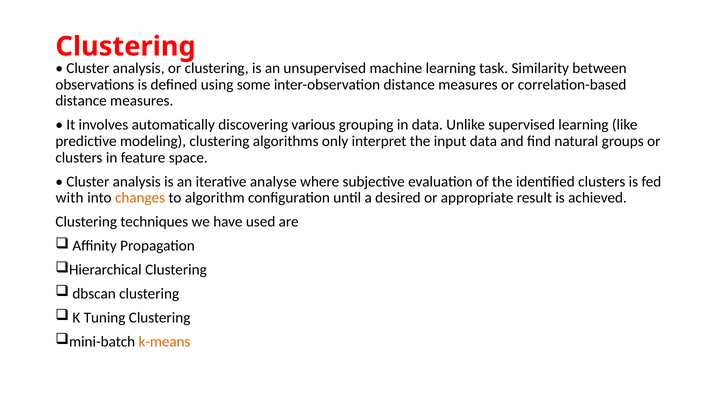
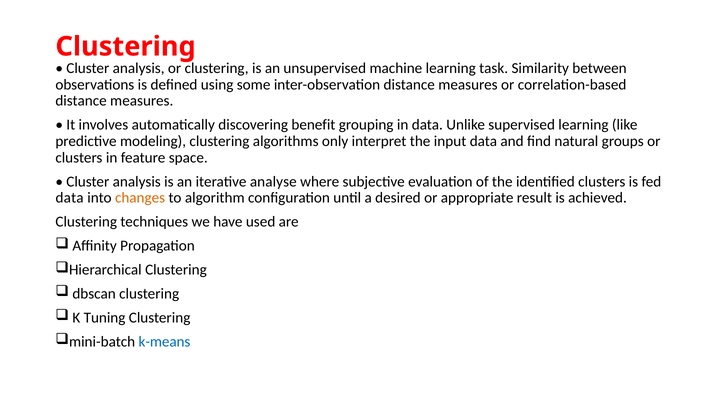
various: various -> benefit
with at (70, 198): with -> data
k-means colour: orange -> blue
